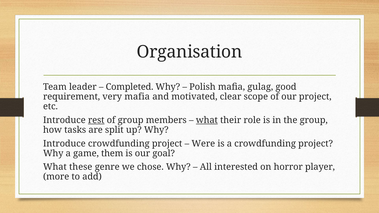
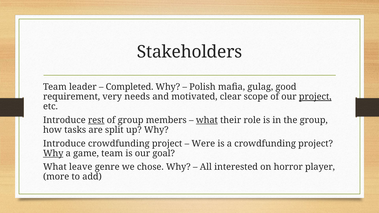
Organisation: Organisation -> Stakeholders
very mafia: mafia -> needs
project at (315, 97) underline: none -> present
Why at (53, 153) underline: none -> present
game them: them -> team
these: these -> leave
